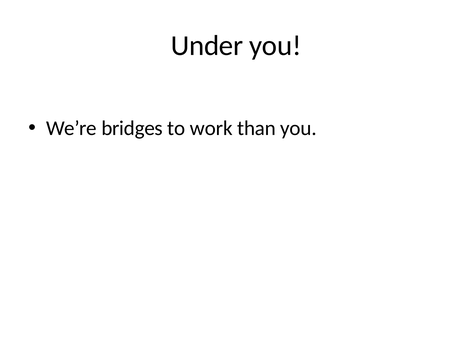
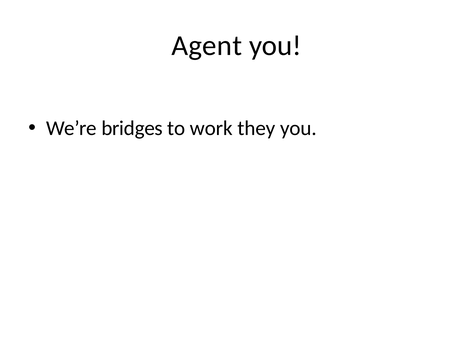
Under: Under -> Agent
than: than -> they
